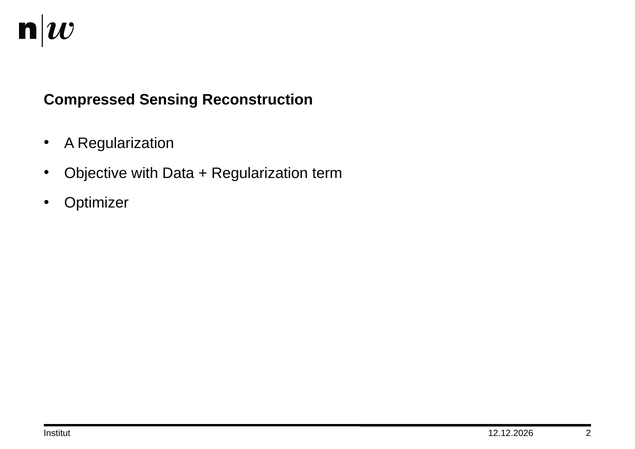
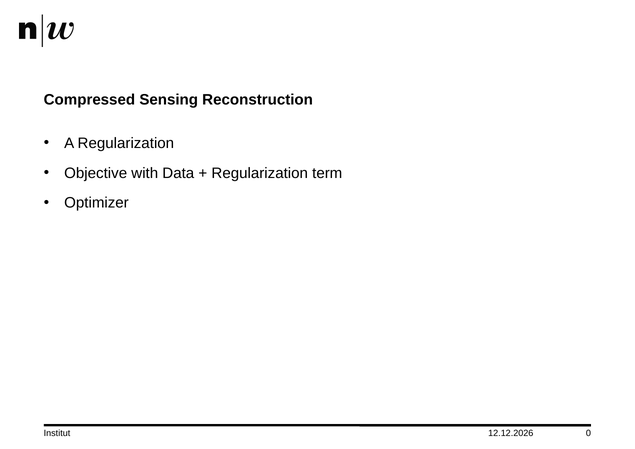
2: 2 -> 0
